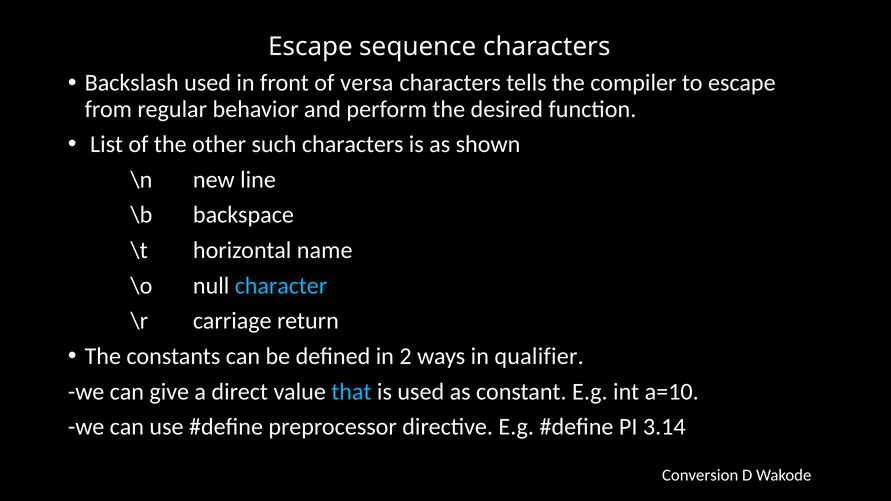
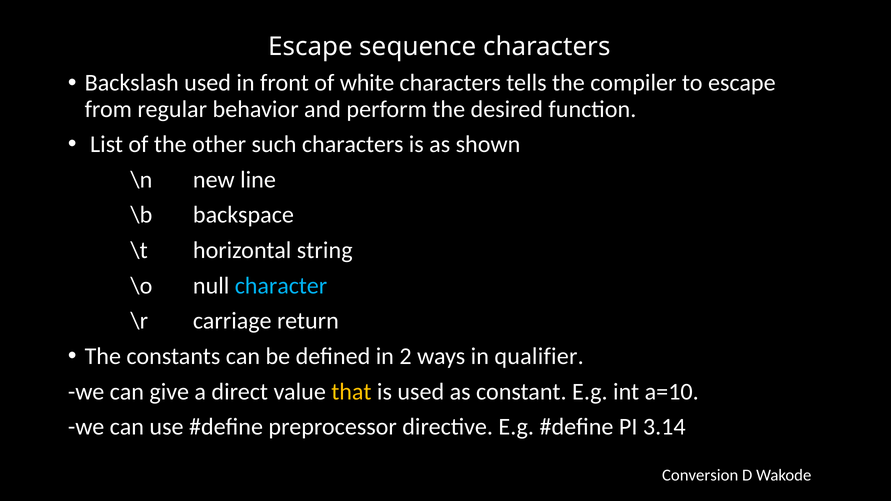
versa: versa -> white
name: name -> string
that colour: light blue -> yellow
